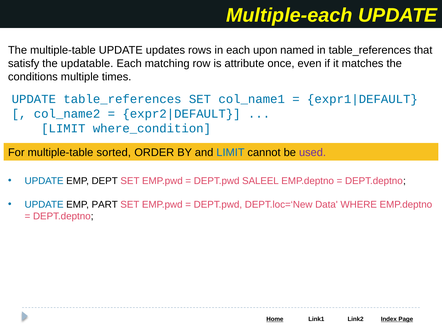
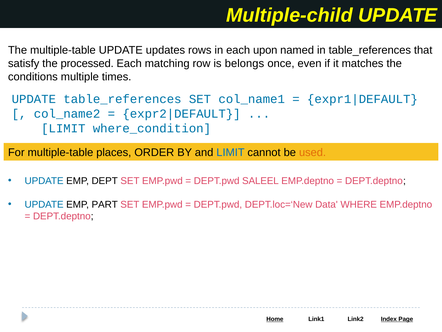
Multiple-each: Multiple-each -> Multiple-child
updatable: updatable -> processed
attribute: attribute -> belongs
sorted: sorted -> places
used colour: purple -> orange
